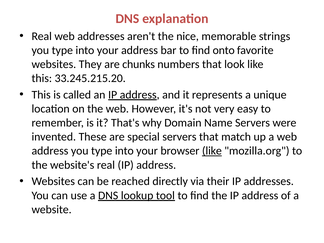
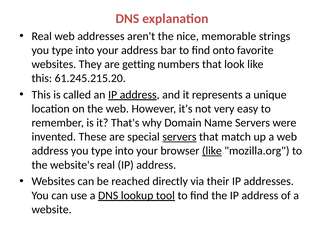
chunks: chunks -> getting
33.245.215.20: 33.245.215.20 -> 61.245.215.20
servers at (179, 137) underline: none -> present
